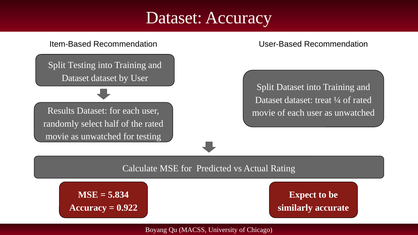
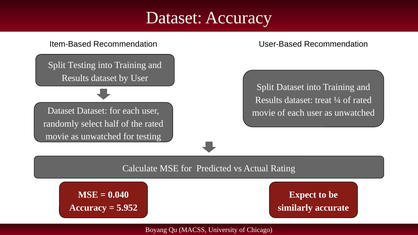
Dataset at (75, 78): Dataset -> Results
Dataset at (269, 100): Dataset -> Results
Results at (61, 111): Results -> Dataset
5.834: 5.834 -> 0.040
0.922: 0.922 -> 5.952
